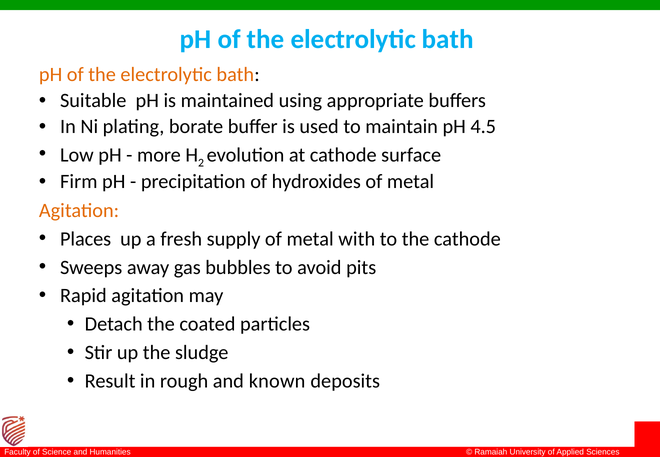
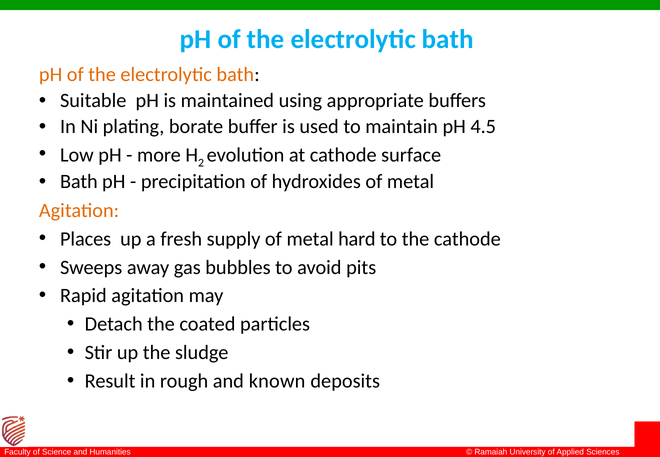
Firm at (79, 182): Firm -> Bath
with: with -> hard
